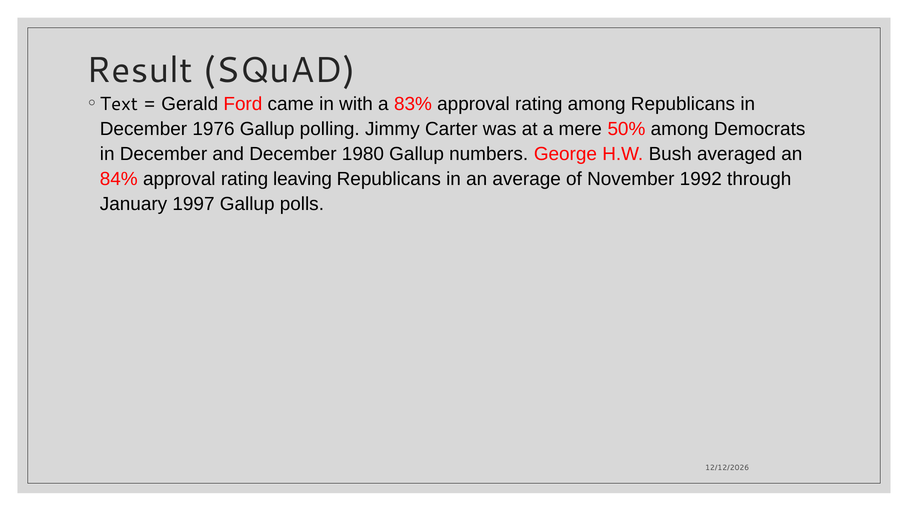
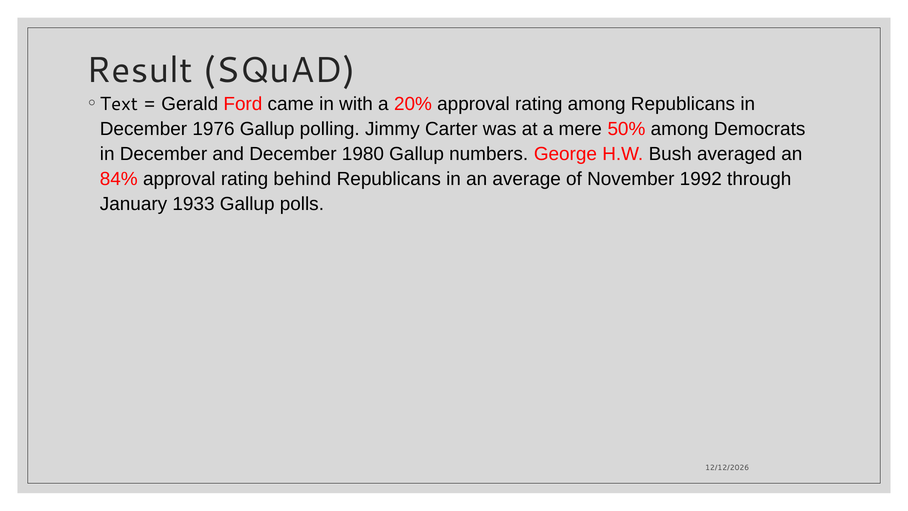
83%: 83% -> 20%
leaving: leaving -> behind
1997: 1997 -> 1933
